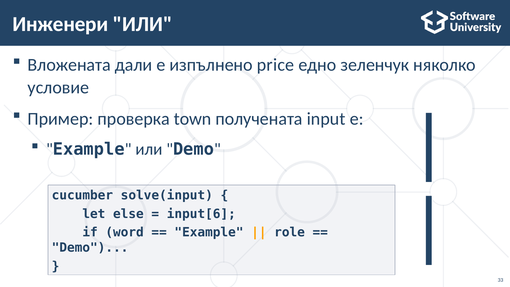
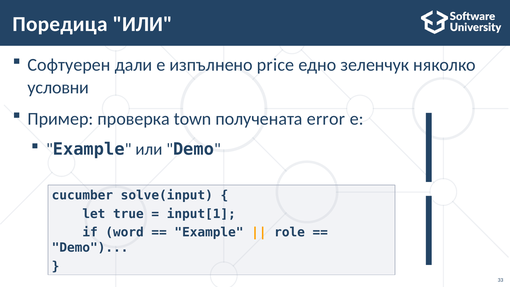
Инженери: Инженери -> Поредица
Вложената: Вложената -> Софтуерен
условиe: условиe -> условни
input: input -> error
else: else -> true
input[6: input[6 -> input[1
